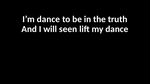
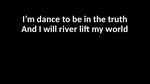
seen: seen -> river
my dance: dance -> world
